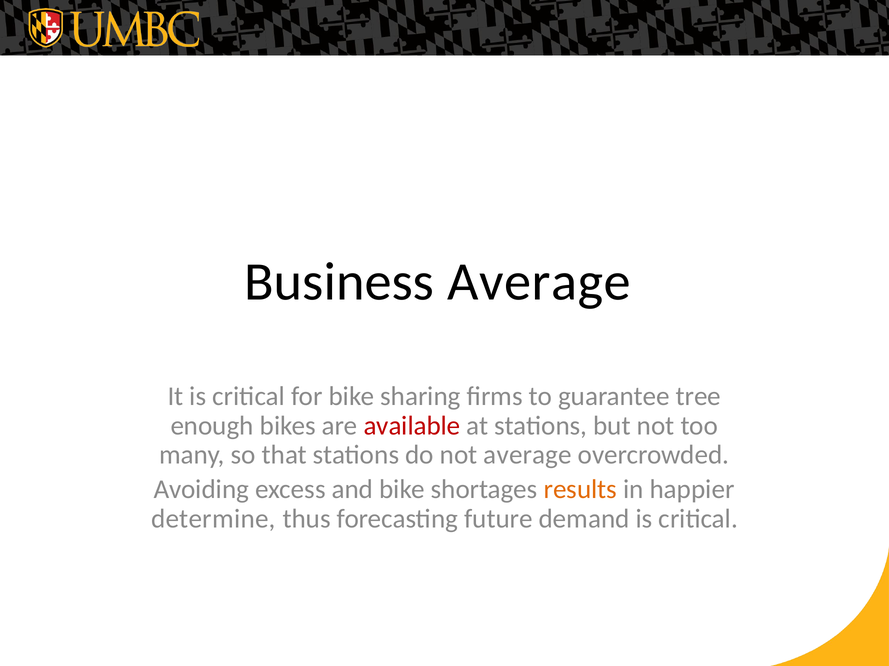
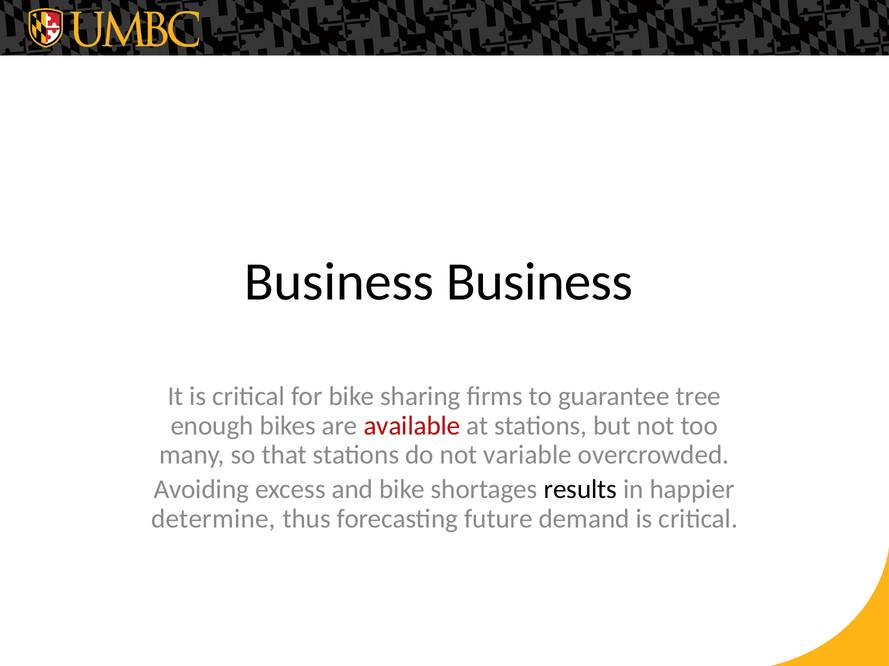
Business Average: Average -> Business
not average: average -> variable
results colour: orange -> black
